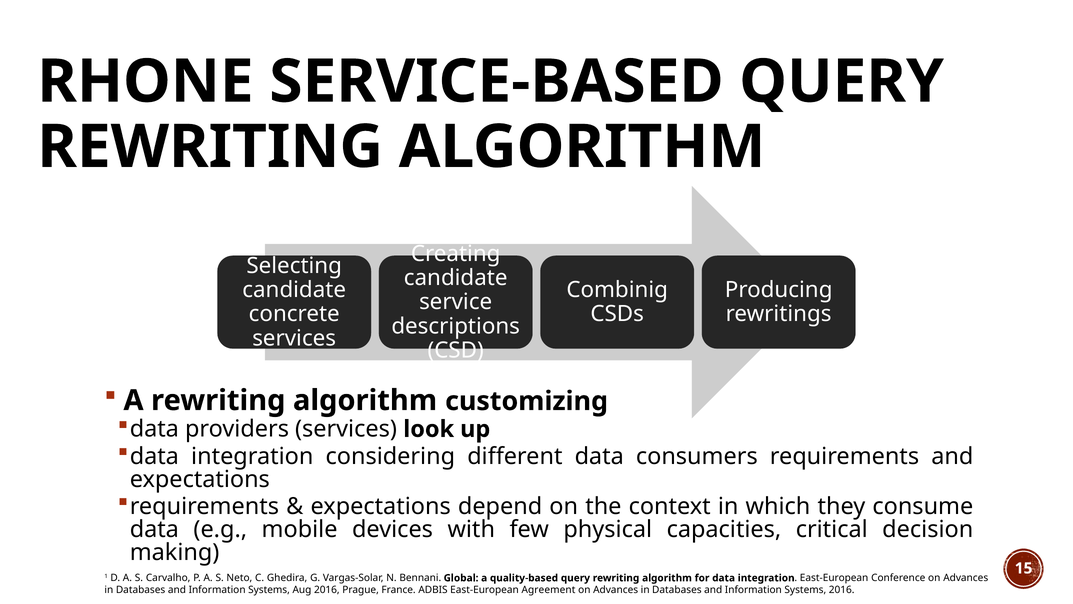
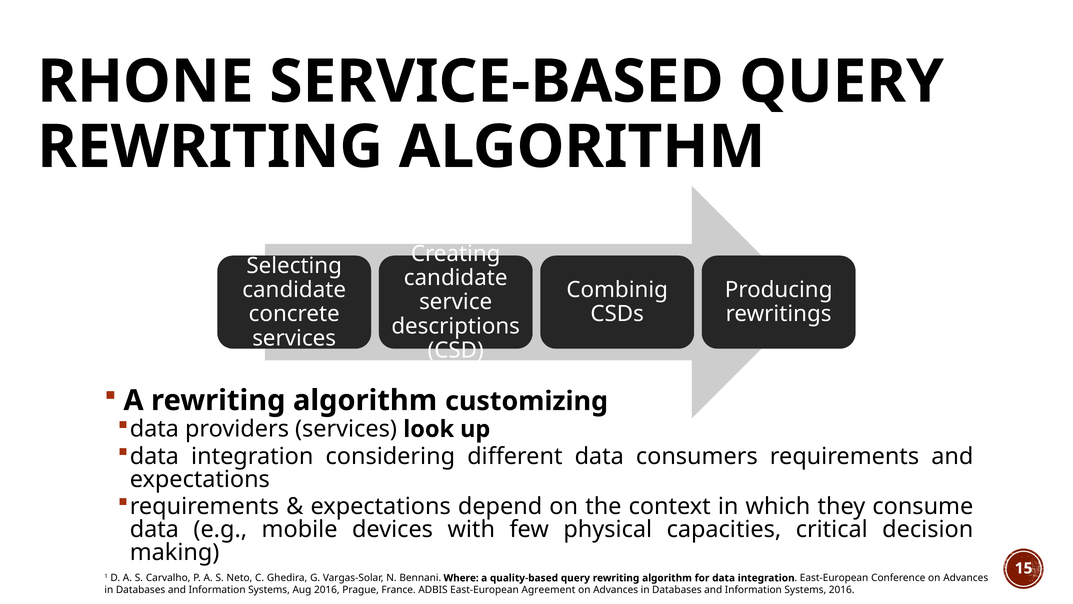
Global: Global -> Where
